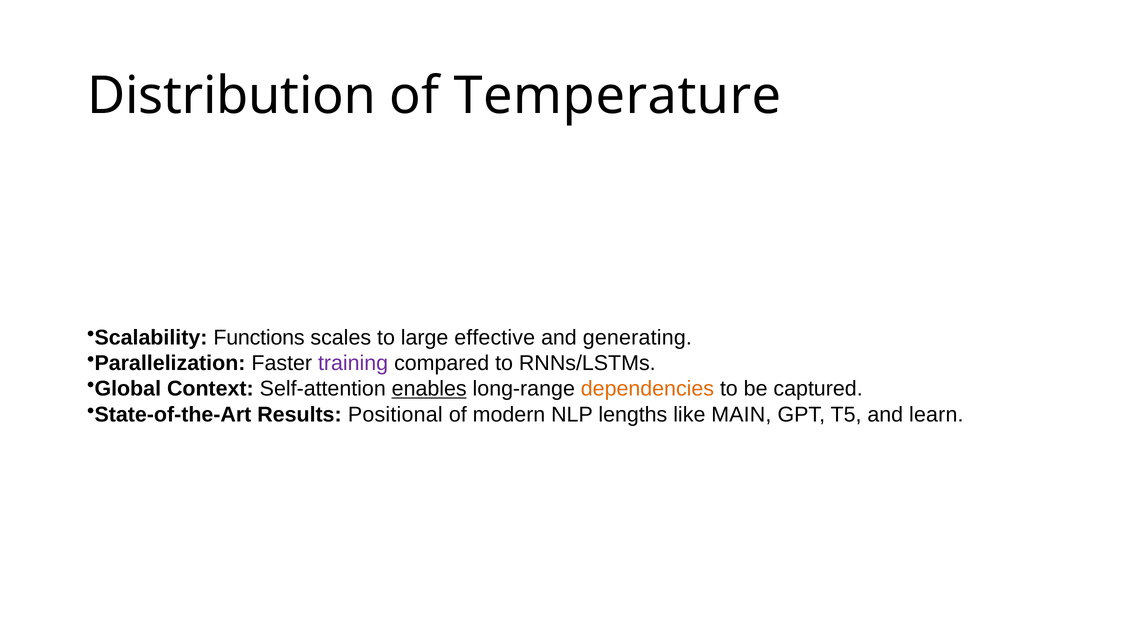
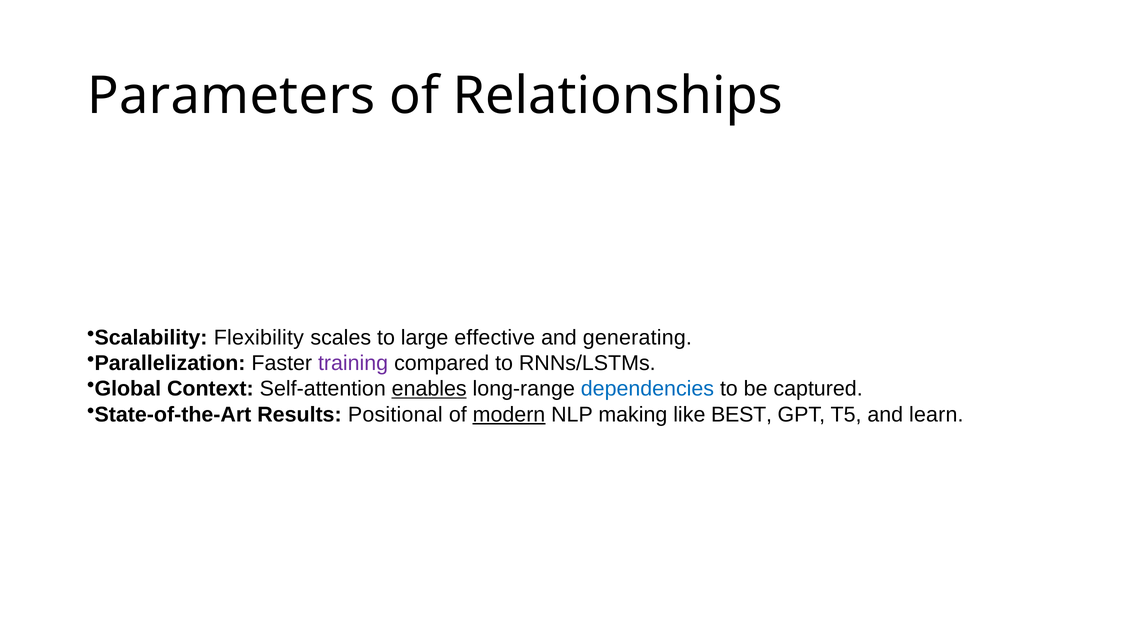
Distribution: Distribution -> Parameters
Temperature: Temperature -> Relationships
Functions: Functions -> Flexibility
dependencies colour: orange -> blue
modern underline: none -> present
lengths: lengths -> making
MAIN: MAIN -> BEST
